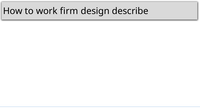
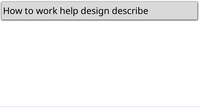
firm: firm -> help
